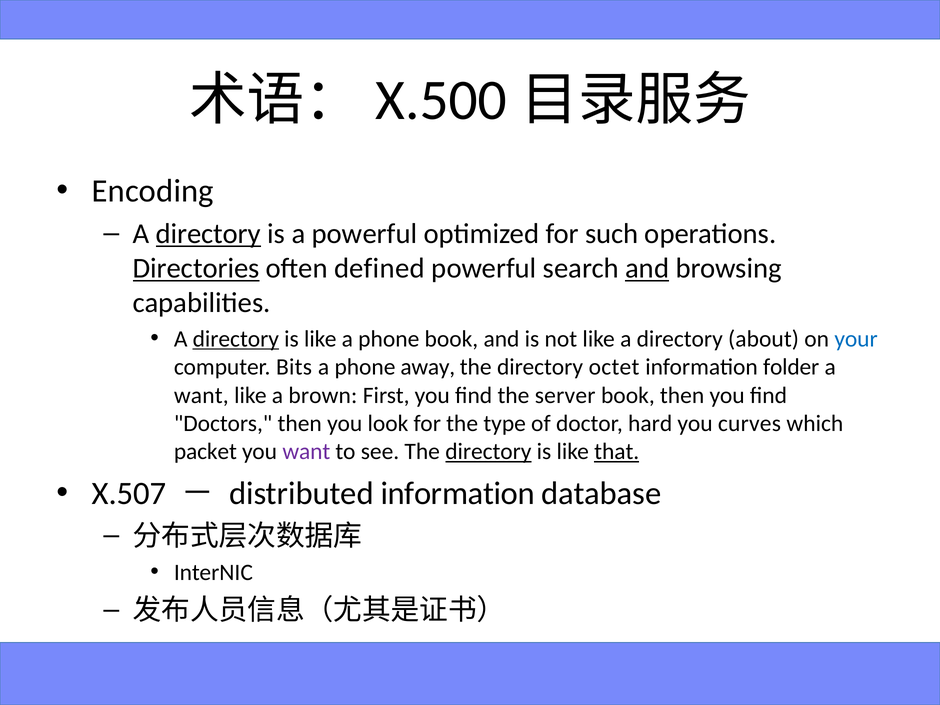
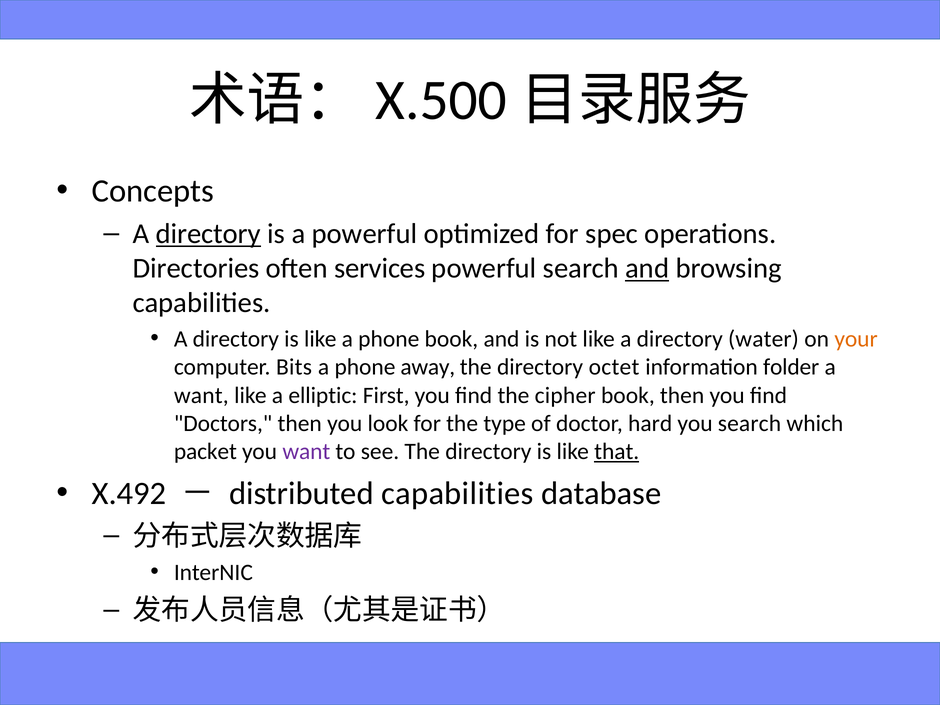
Encoding: Encoding -> Concepts
such: such -> spec
Directories underline: present -> none
defined: defined -> services
directory at (236, 339) underline: present -> none
about: about -> water
your colour: blue -> orange
brown: brown -> elliptic
server: server -> cipher
you curves: curves -> search
directory at (488, 452) underline: present -> none
X.507: X.507 -> X.492
distributed information: information -> capabilities
